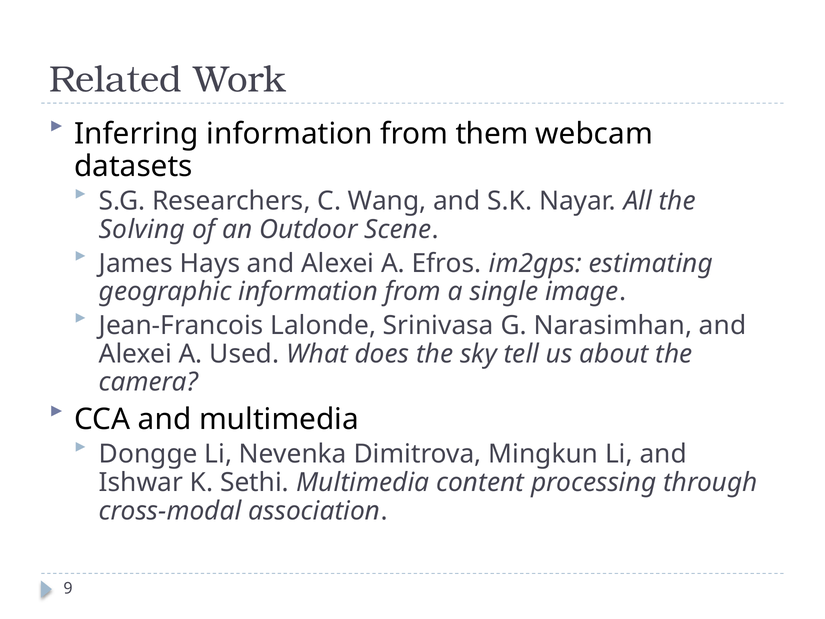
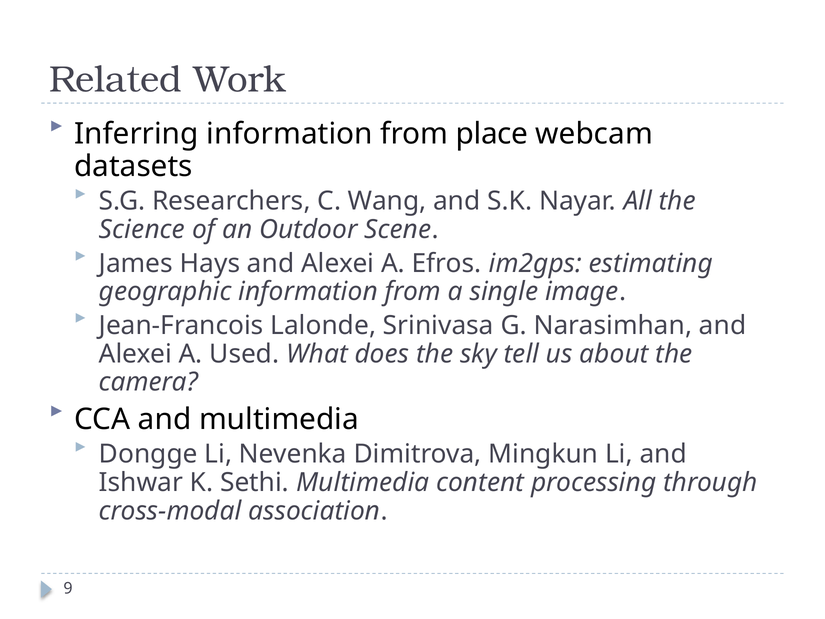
them: them -> place
Solving: Solving -> Science
